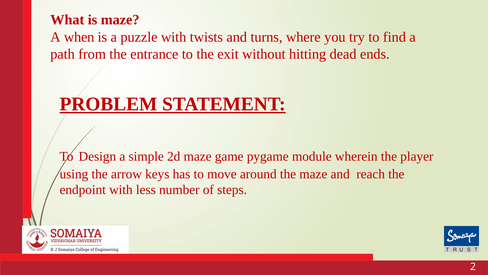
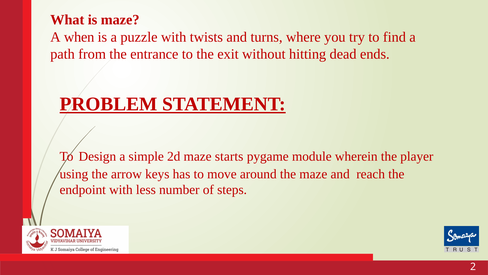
game: game -> starts
